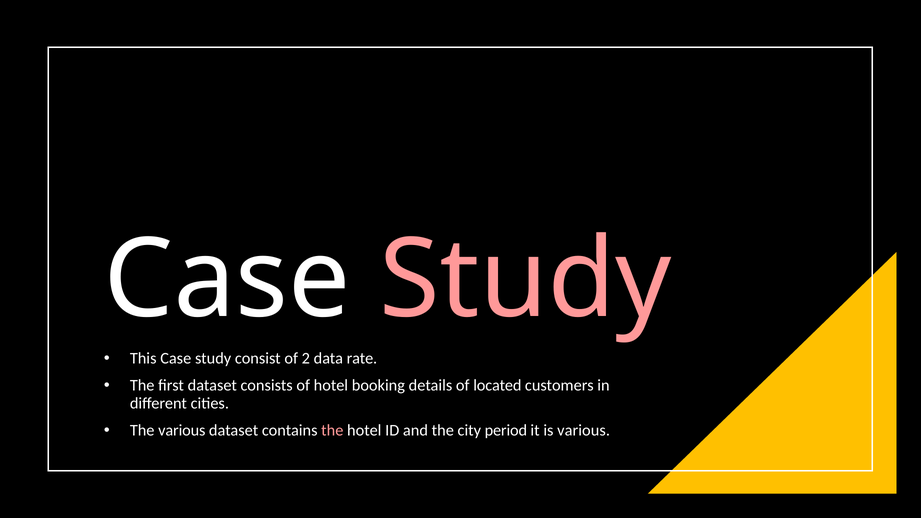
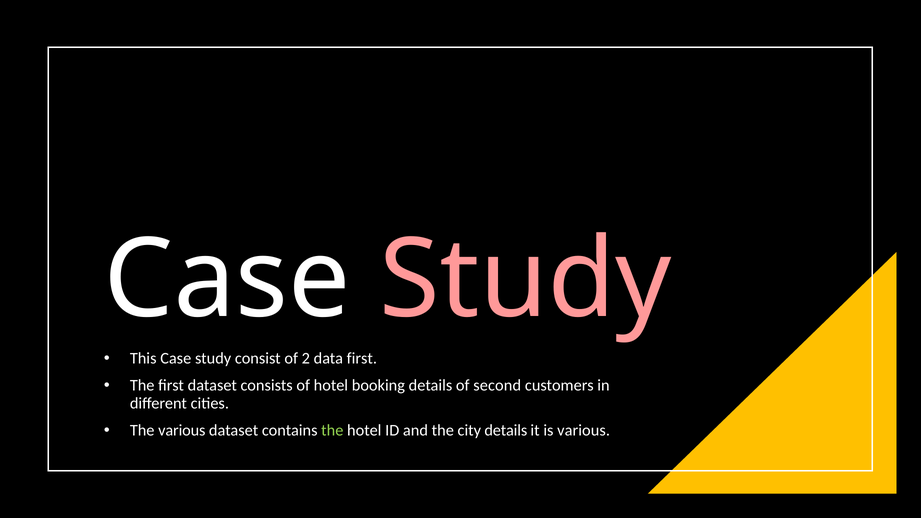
rate at (362, 358): rate -> first
located: located -> second
the at (332, 431) colour: pink -> light green
city period: period -> details
